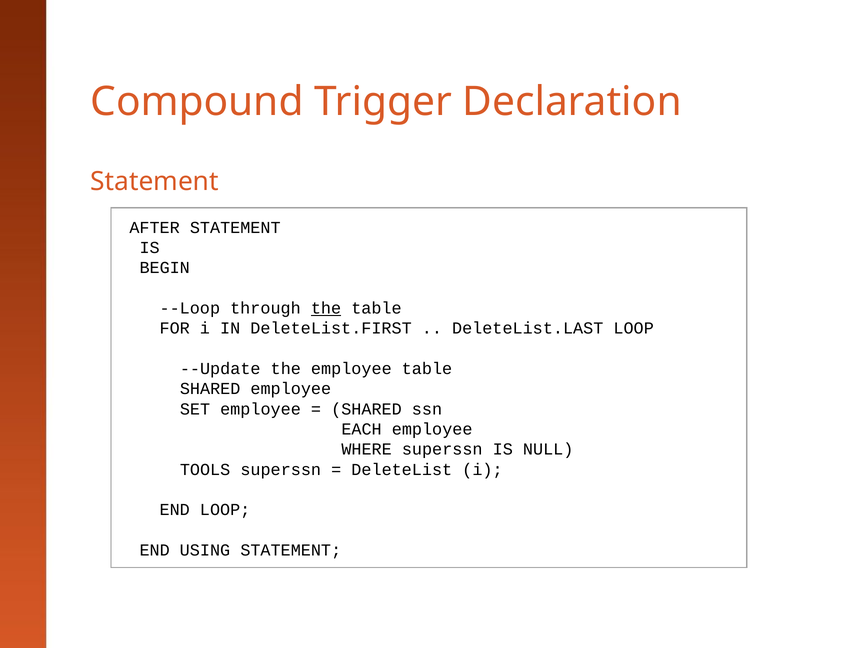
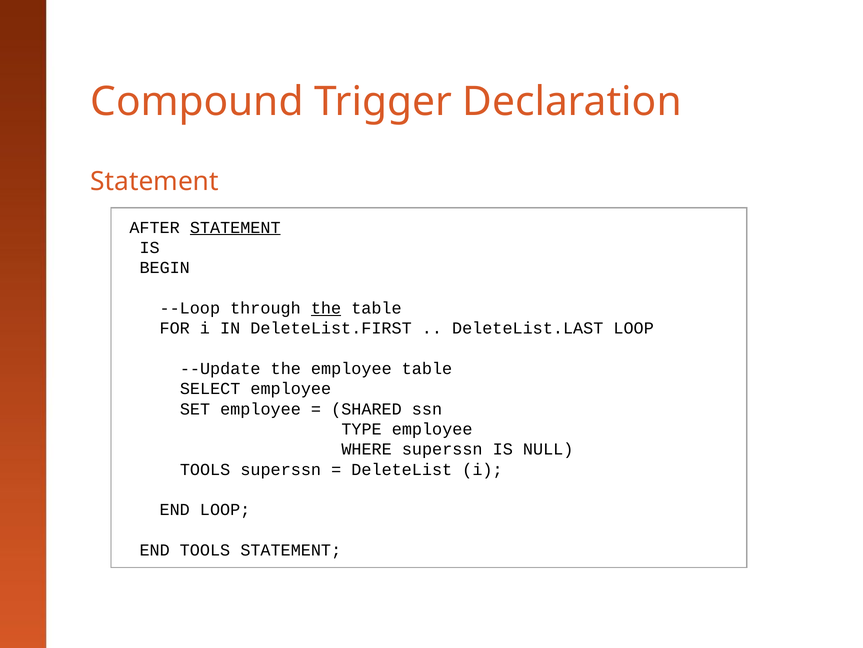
STATEMENT at (235, 227) underline: none -> present
SHARED at (210, 388): SHARED -> SELECT
EACH: EACH -> TYPE
END USING: USING -> TOOLS
